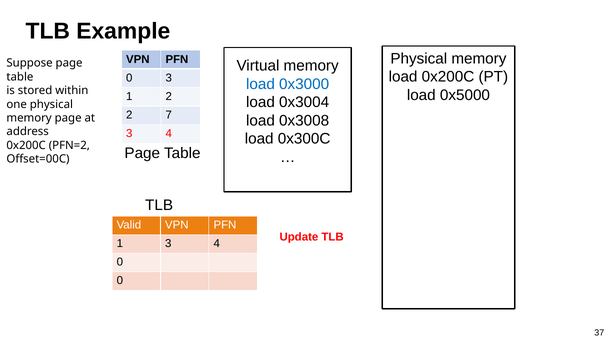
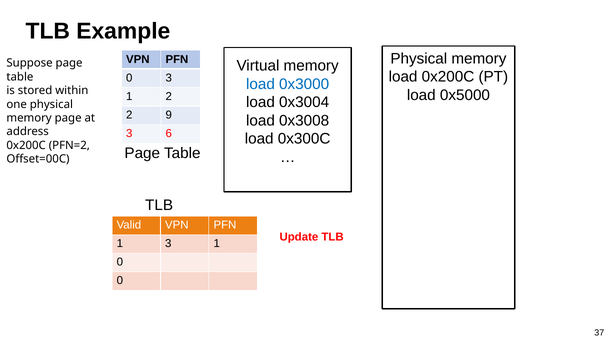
7: 7 -> 9
4 at (169, 133): 4 -> 6
1 3 4: 4 -> 1
